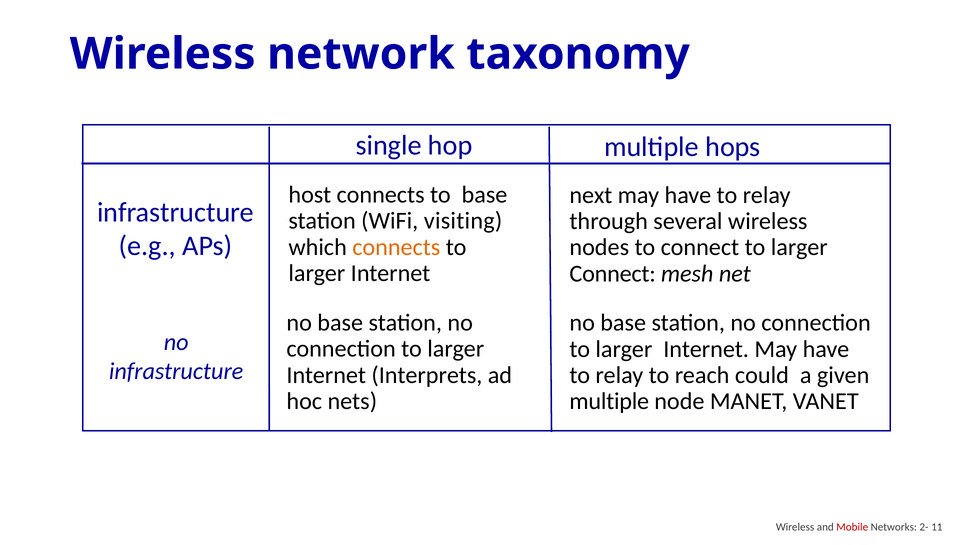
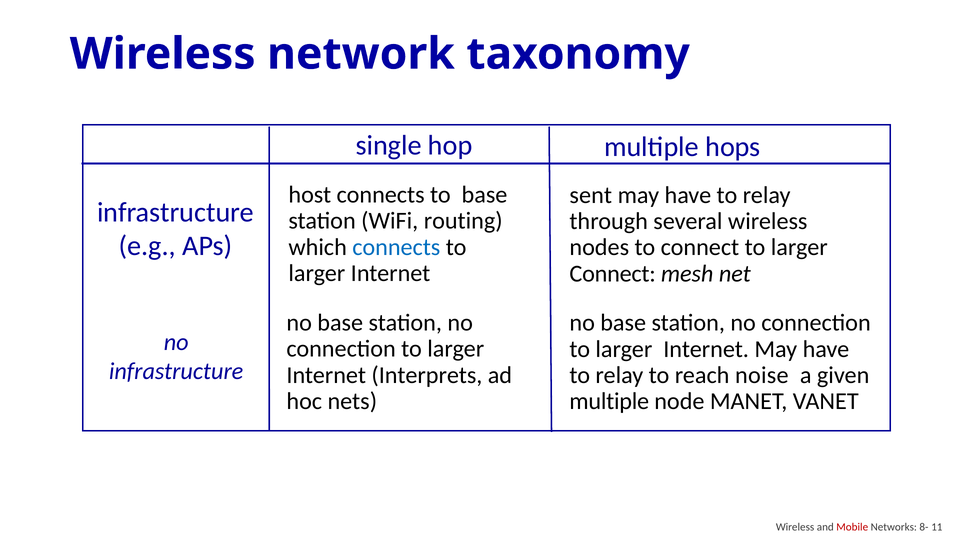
next: next -> sent
visiting: visiting -> routing
connects at (396, 247) colour: orange -> blue
could: could -> noise
2-: 2- -> 8-
